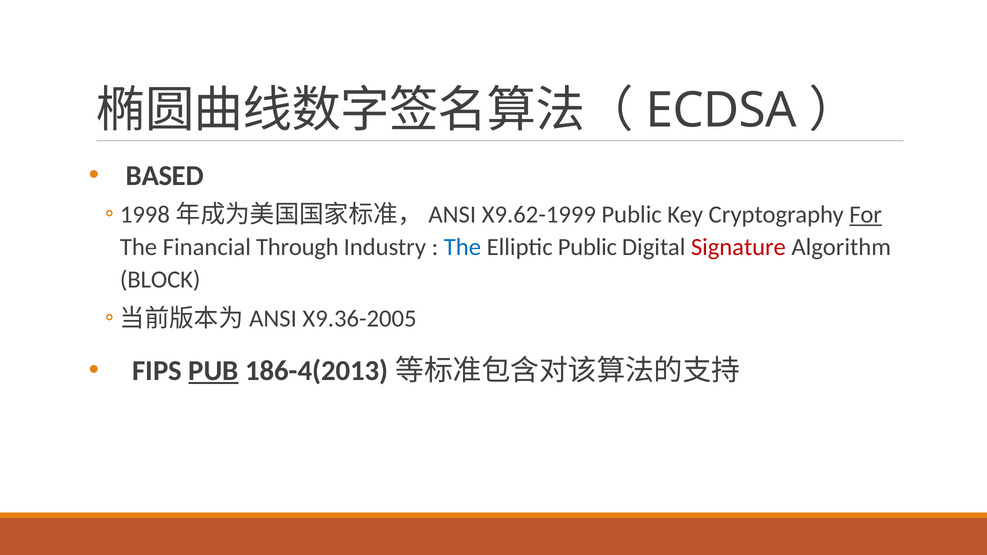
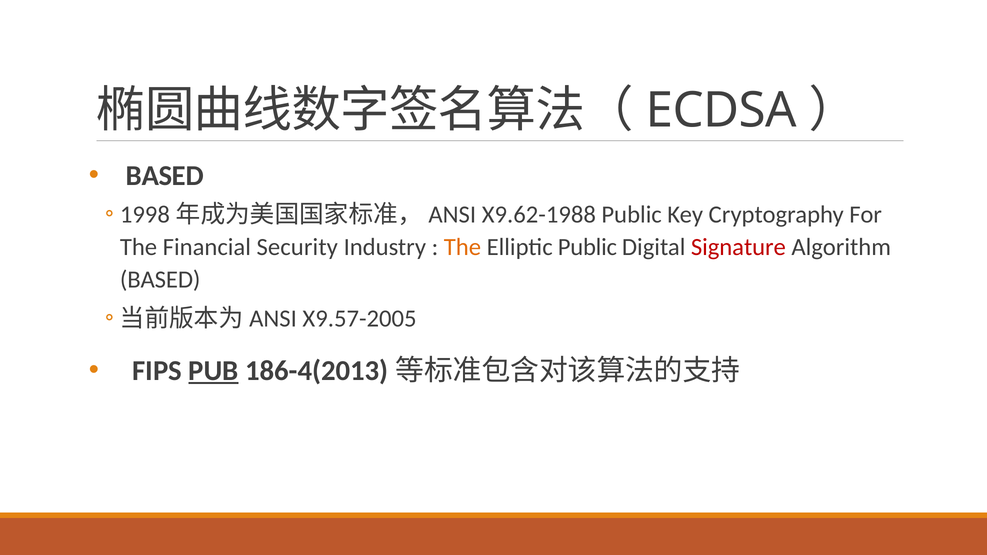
X9.62-1999: X9.62-1999 -> X9.62-1988
For underline: present -> none
Through: Through -> Security
The at (462, 247) colour: blue -> orange
BLOCK at (160, 280): BLOCK -> BASED
X9.36-2005: X9.36-2005 -> X9.57-2005
